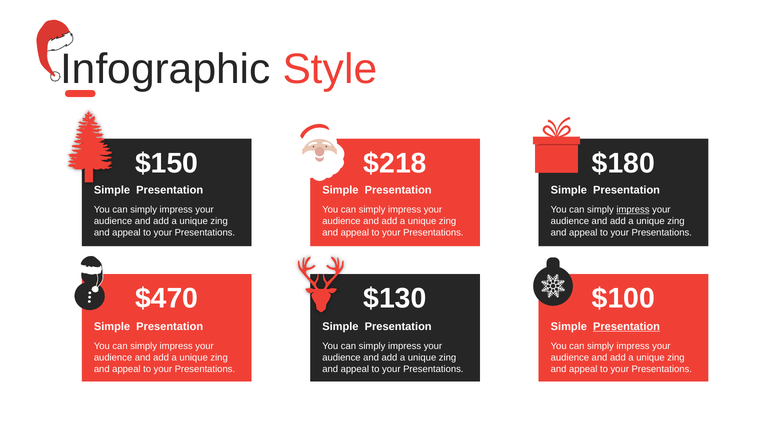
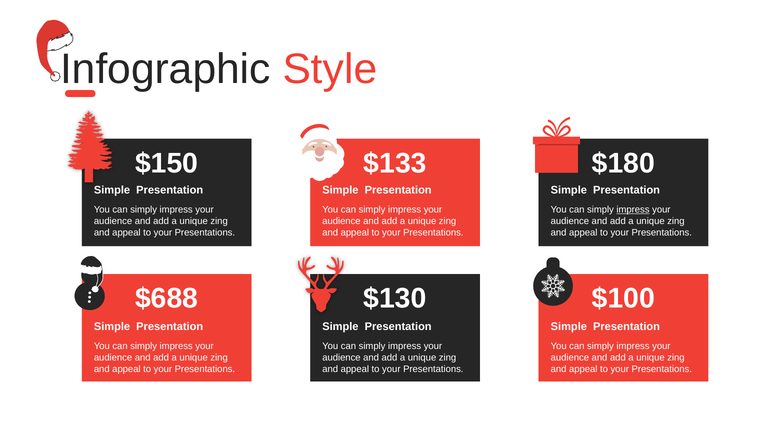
$218: $218 -> $133
$470: $470 -> $688
Presentation at (627, 326) underline: present -> none
